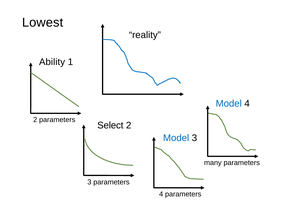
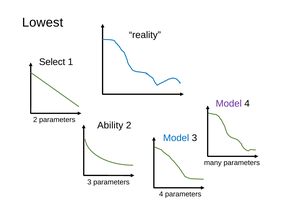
Ability: Ability -> Select
Model at (229, 104) colour: blue -> purple
Select: Select -> Ability
